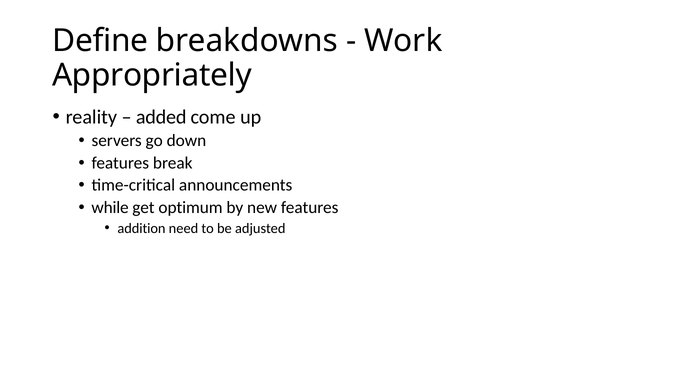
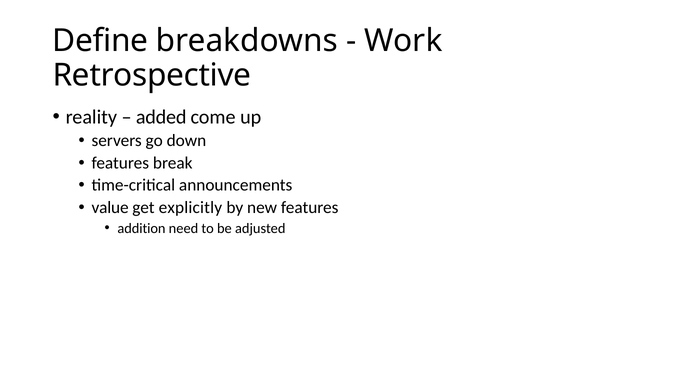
Appropriately: Appropriately -> Retrospective
while: while -> value
optimum: optimum -> explicitly
